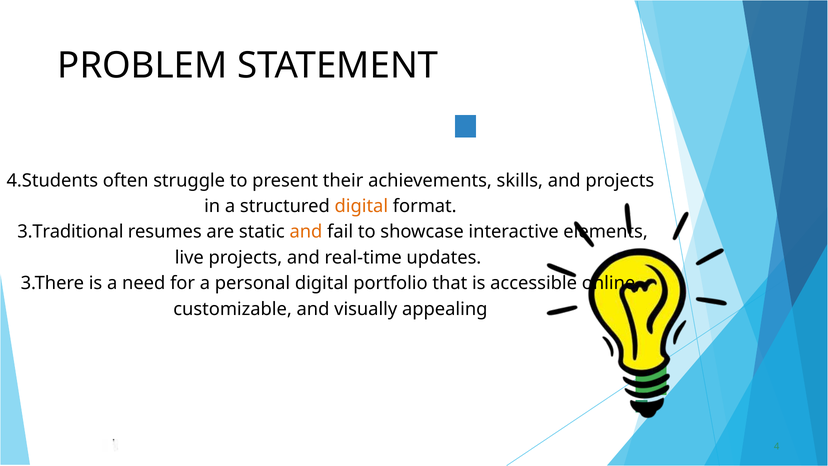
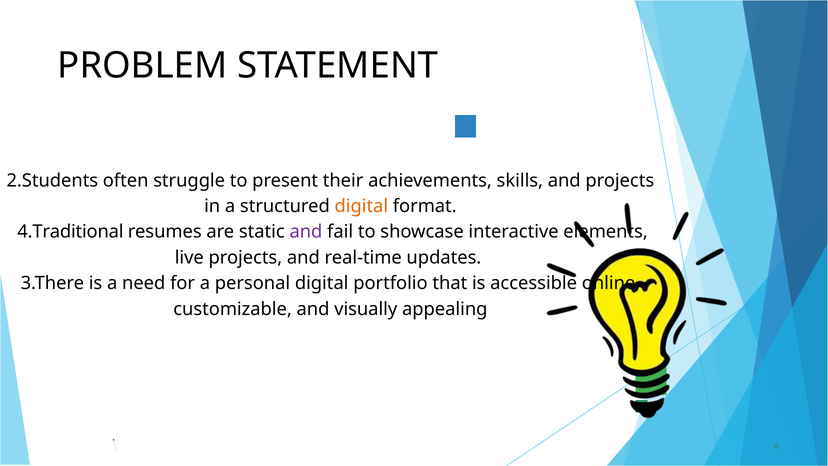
4.Students: 4.Students -> 2.Students
3.Traditional: 3.Traditional -> 4.Traditional
and at (306, 232) colour: orange -> purple
